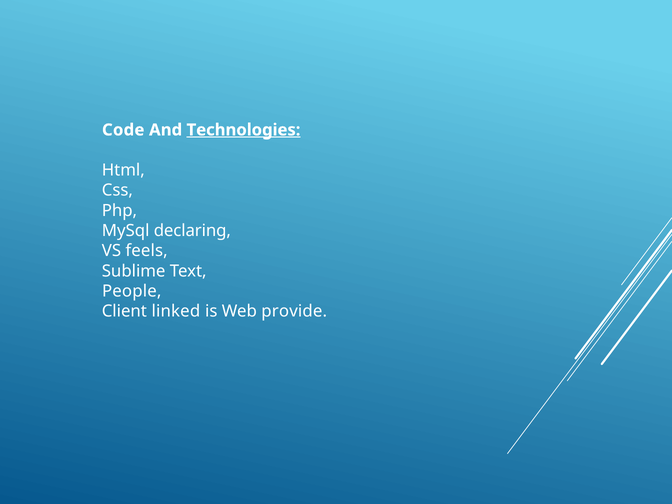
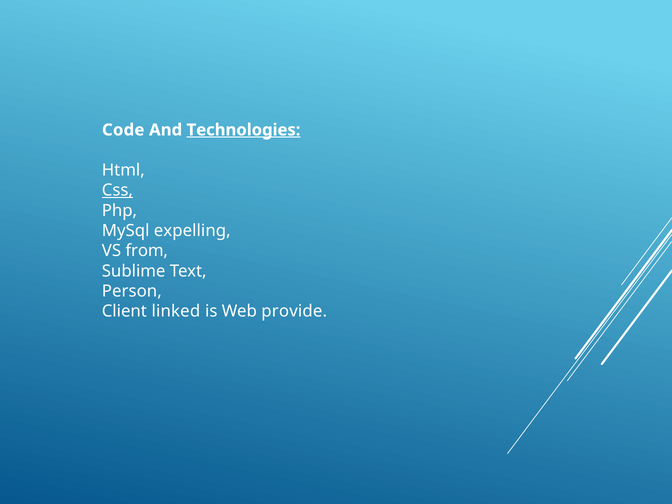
Css underline: none -> present
declaring: declaring -> expelling
feels: feels -> from
People: People -> Person
